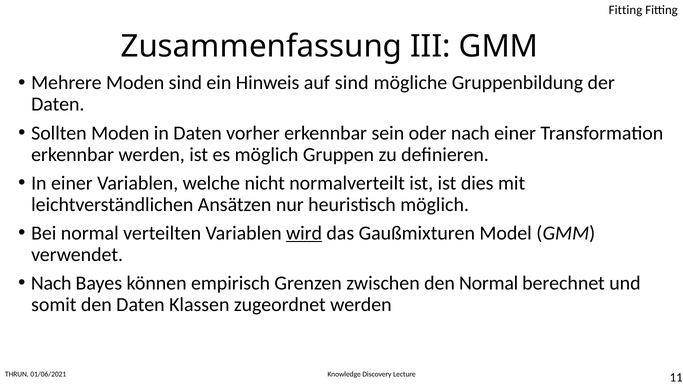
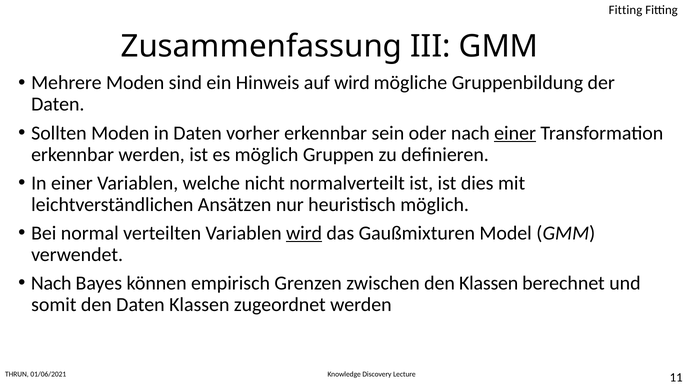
auf sind: sind -> wird
einer at (515, 133) underline: none -> present
den Normal: Normal -> Klassen
